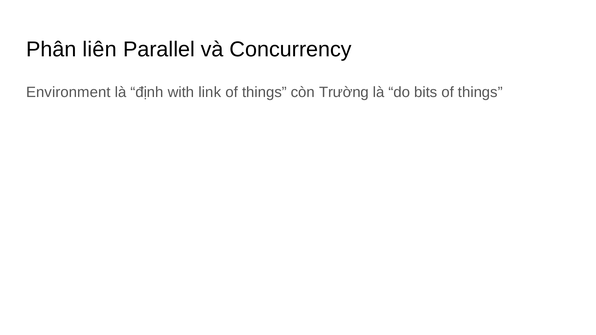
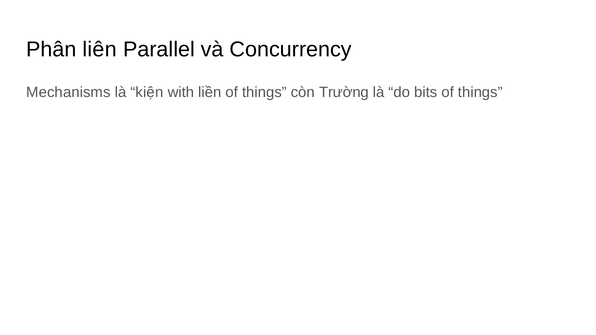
Environment: Environment -> Mechanisms
định: định -> kiện
link: link -> liền
